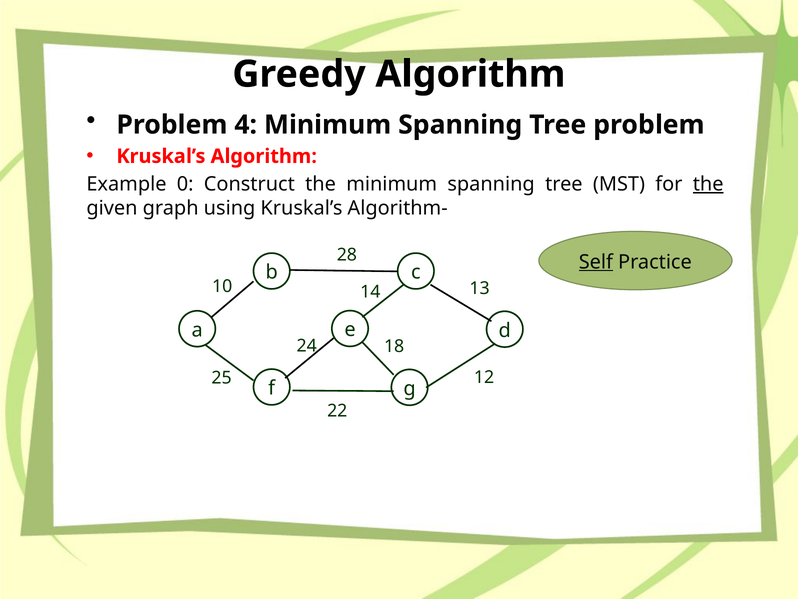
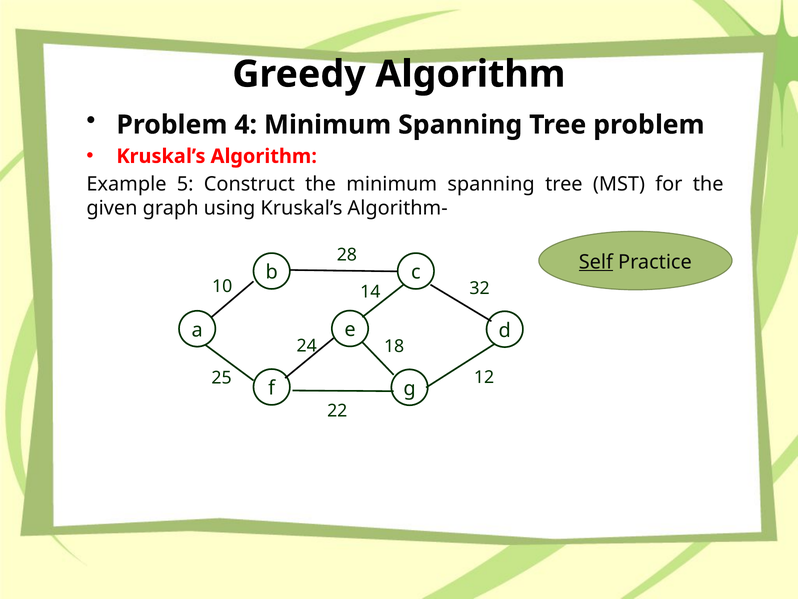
0: 0 -> 5
the at (708, 184) underline: present -> none
13: 13 -> 32
